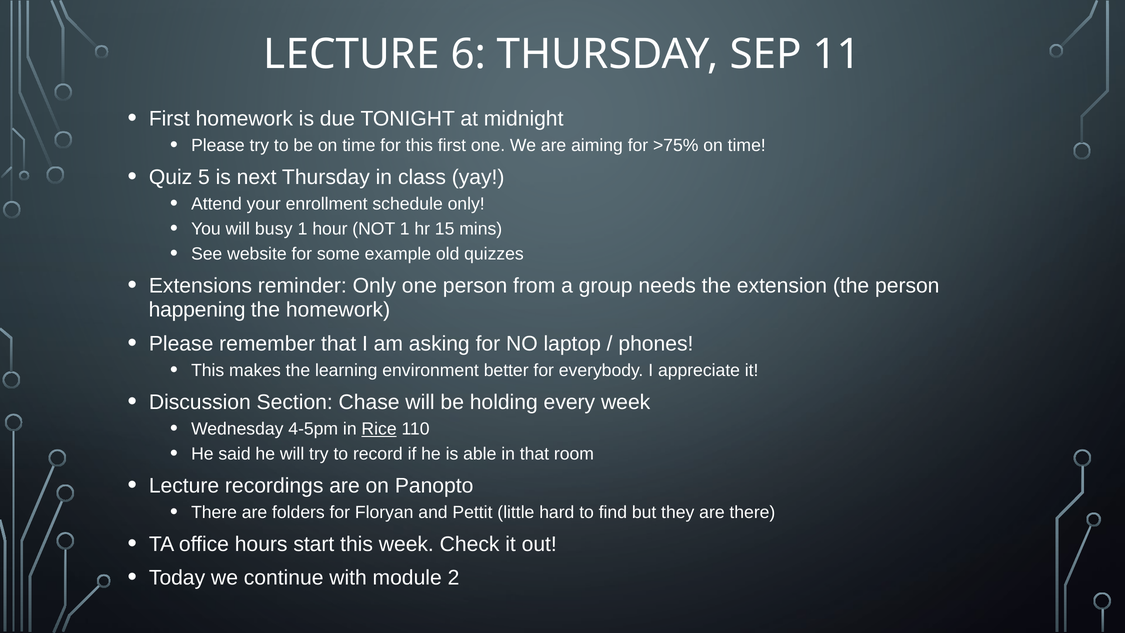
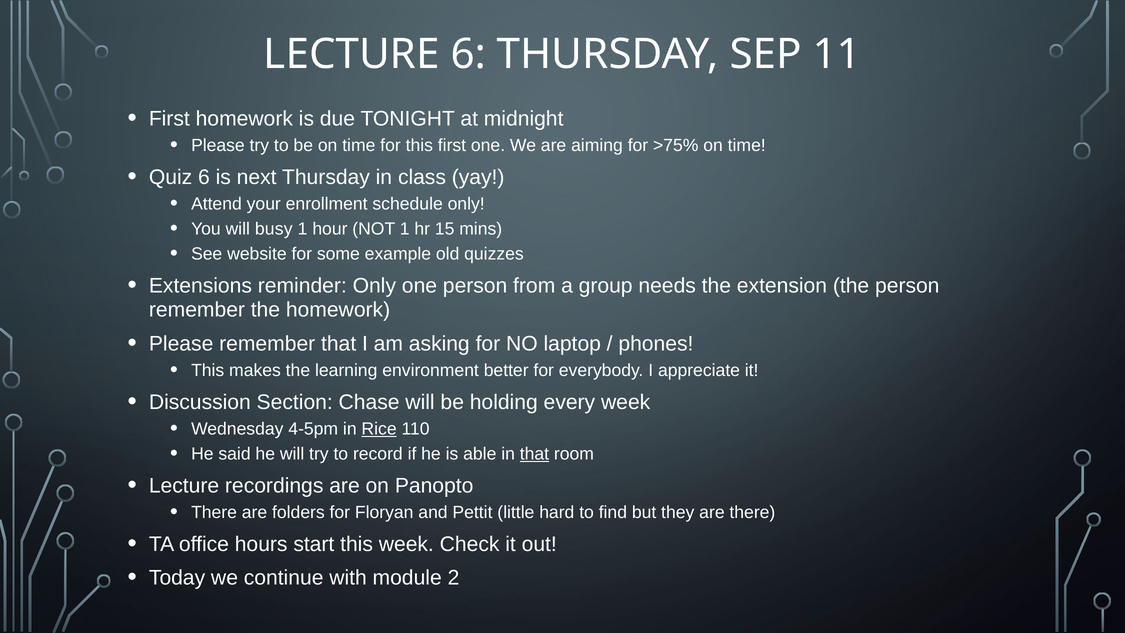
Quiz 5: 5 -> 6
happening at (197, 310): happening -> remember
that at (534, 454) underline: none -> present
